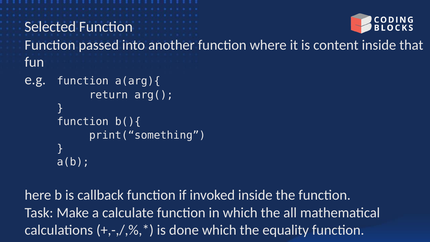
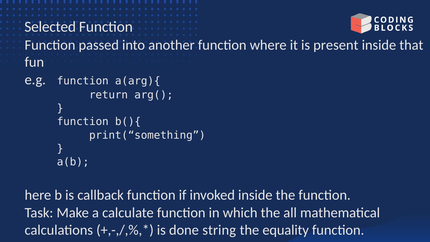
content: content -> present
done which: which -> string
